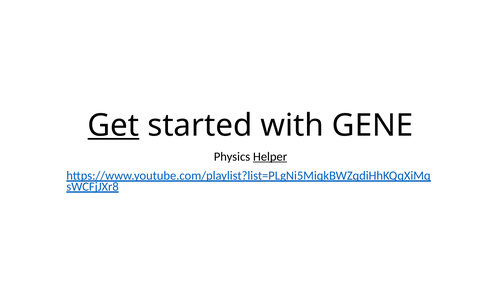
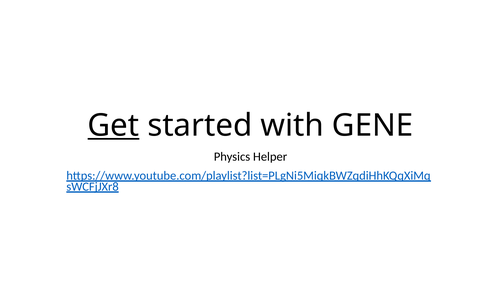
Helper underline: present -> none
